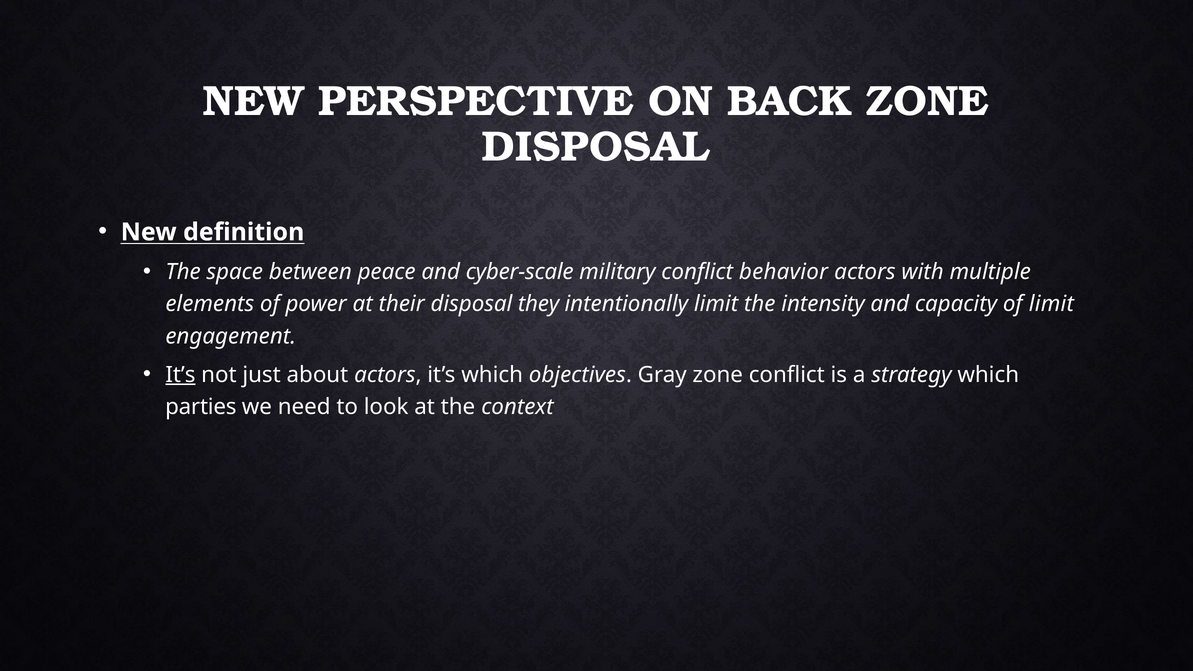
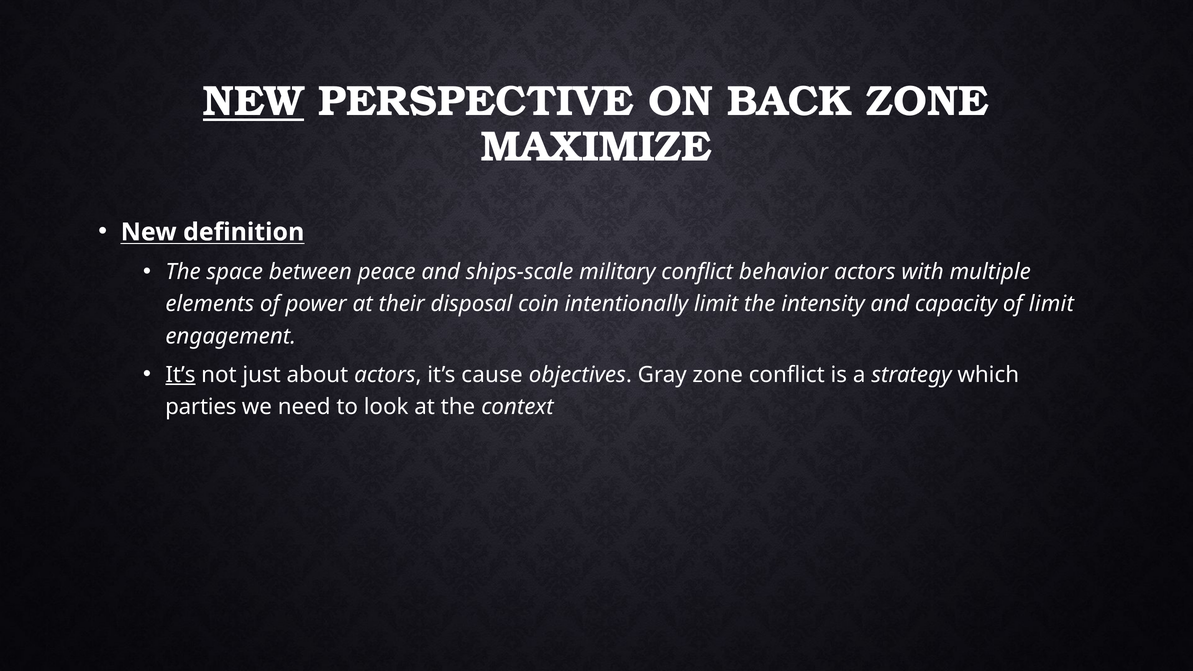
NEW at (253, 101) underline: none -> present
DISPOSAL at (596, 147): DISPOSAL -> MAXIMIZE
cyber-scale: cyber-scale -> ships-scale
they: they -> coin
it’s which: which -> cause
